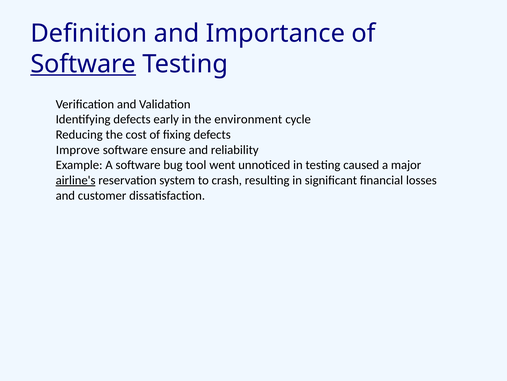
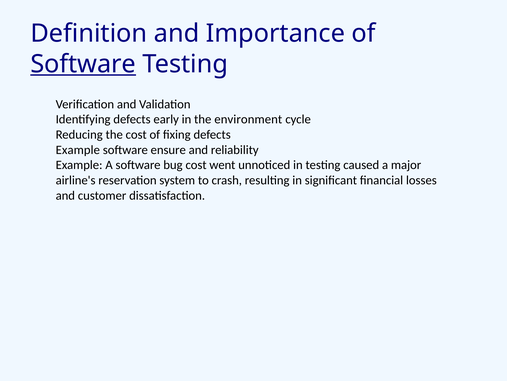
Improve at (78, 150): Improve -> Example
bug tool: tool -> cost
airline's underline: present -> none
